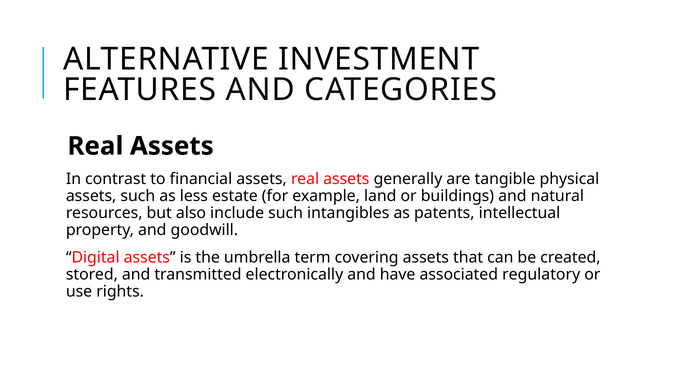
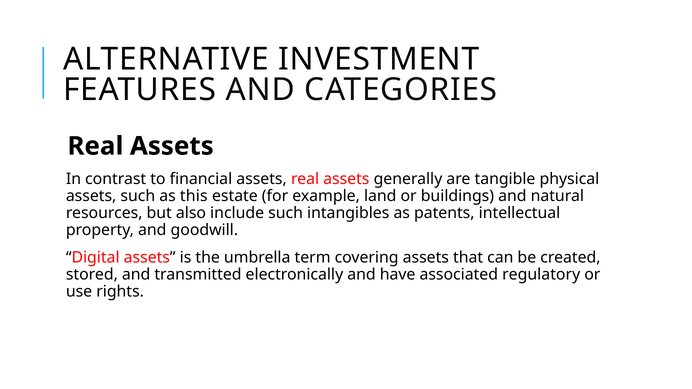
less: less -> this
